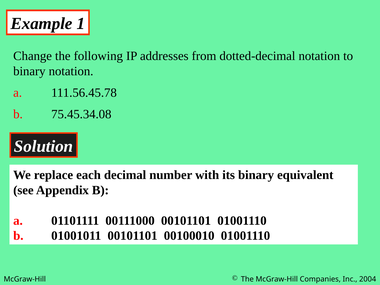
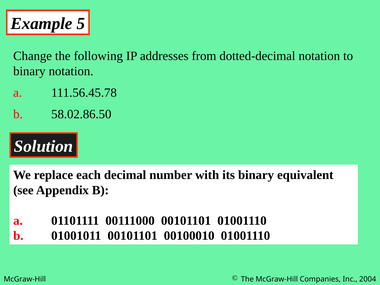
1: 1 -> 5
75.45.34.08: 75.45.34.08 -> 58.02.86.50
